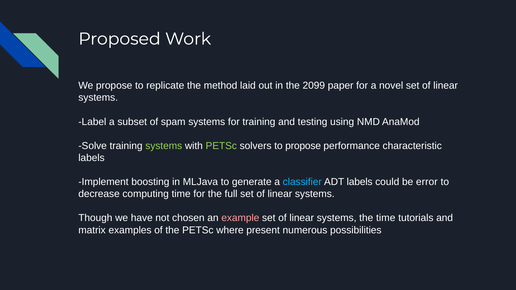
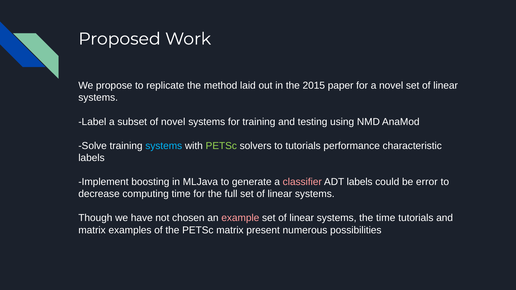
2099: 2099 -> 2015
of spam: spam -> novel
systems at (164, 146) colour: light green -> light blue
to propose: propose -> tutorials
classifier colour: light blue -> pink
PETSc where: where -> matrix
